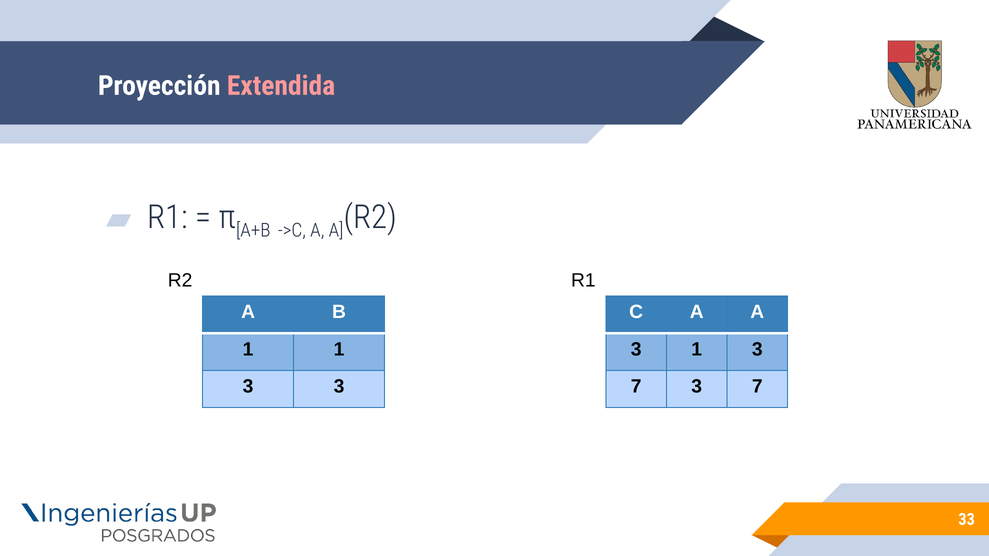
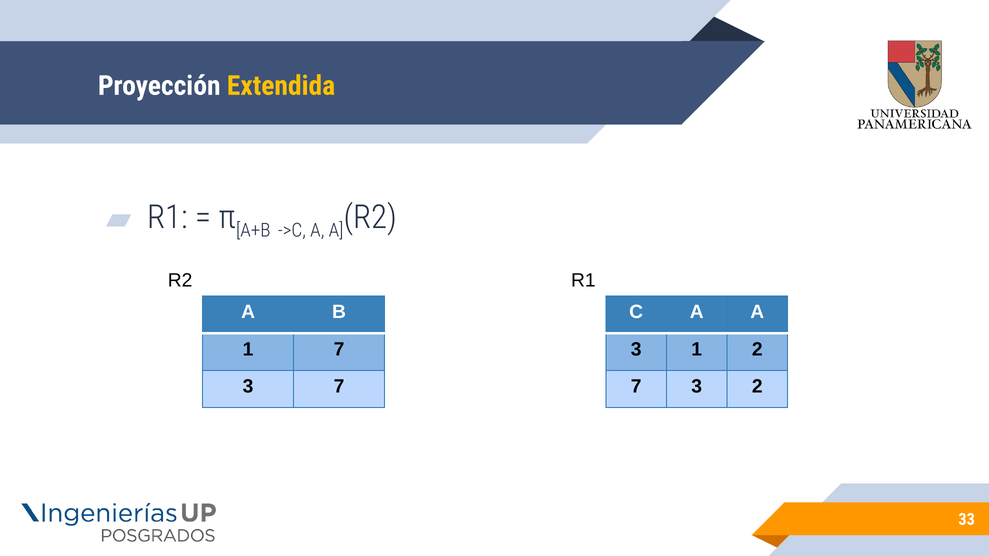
Extendida colour: pink -> yellow
1 1: 1 -> 7
3 1 3: 3 -> 2
3 3: 3 -> 7
7 3 7: 7 -> 2
